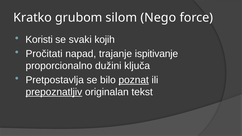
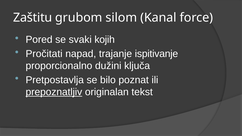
Kratko: Kratko -> Zaštitu
Nego: Nego -> Kanal
Koristi: Koristi -> Pored
poznat underline: present -> none
